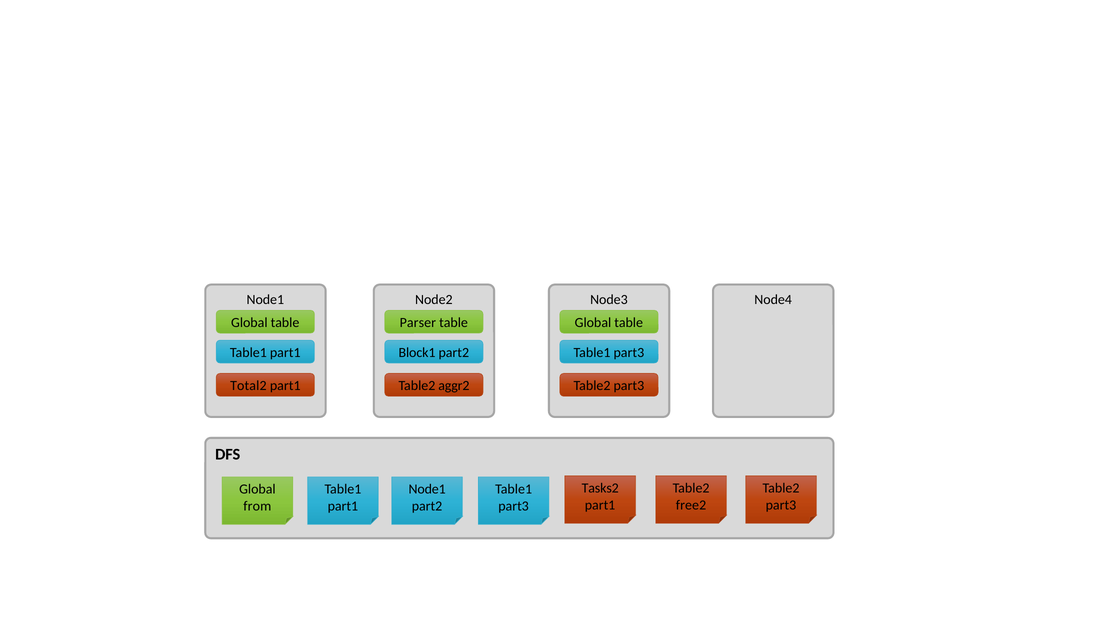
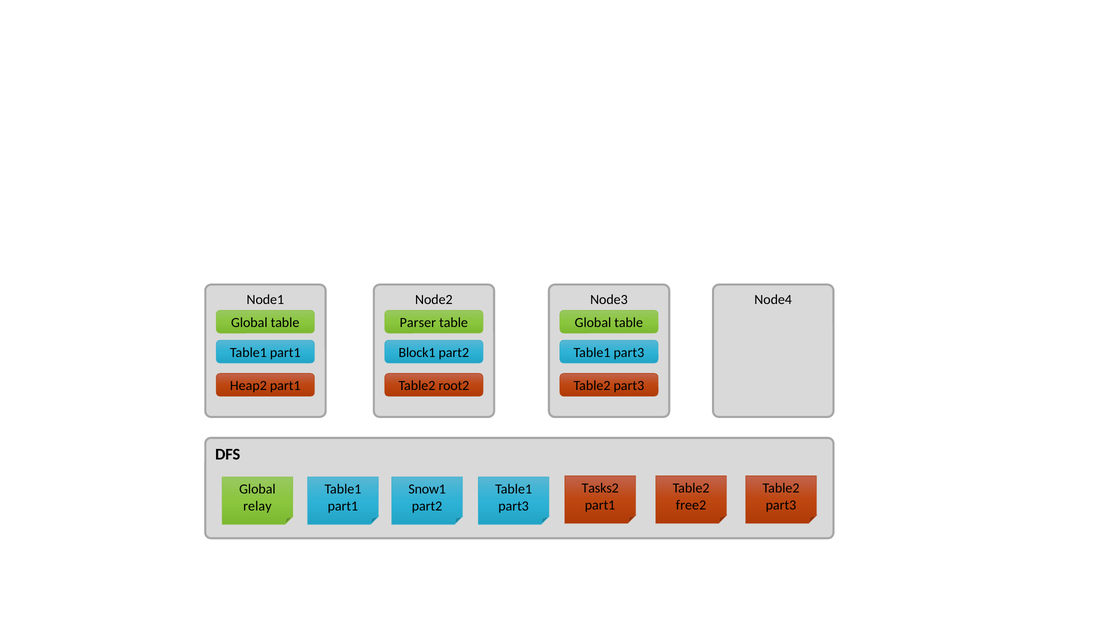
Total2: Total2 -> Heap2
aggr2: aggr2 -> root2
Node1 at (427, 490): Node1 -> Snow1
from: from -> relay
